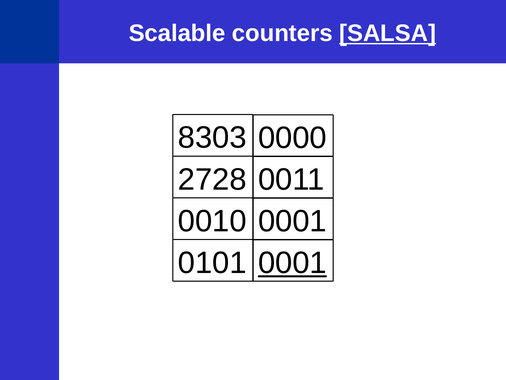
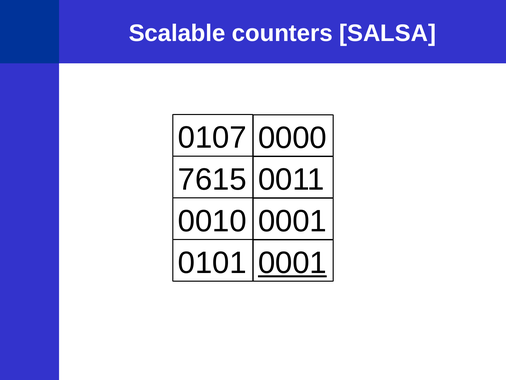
SALSA underline: present -> none
8303: 8303 -> 0107
2728: 2728 -> 7615
